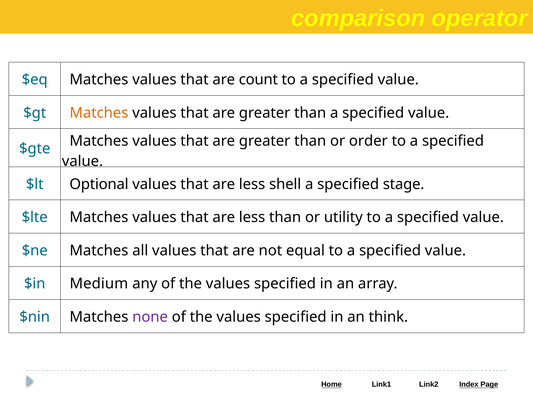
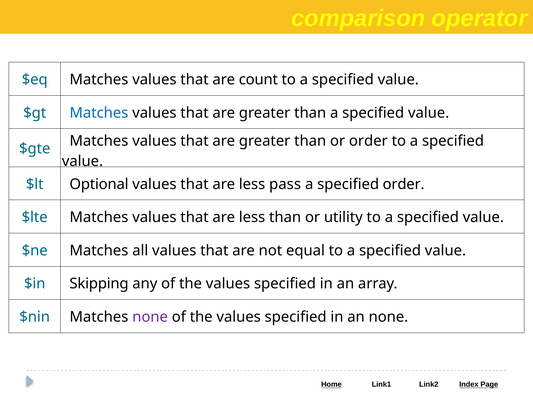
Matches at (99, 113) colour: orange -> blue
shell: shell -> pass
specified stage: stage -> order
Medium: Medium -> Skipping
an think: think -> none
